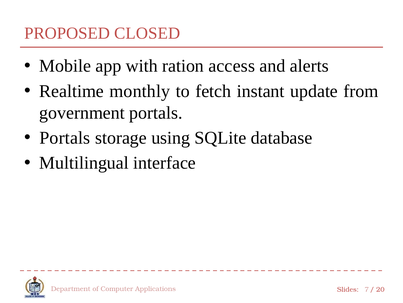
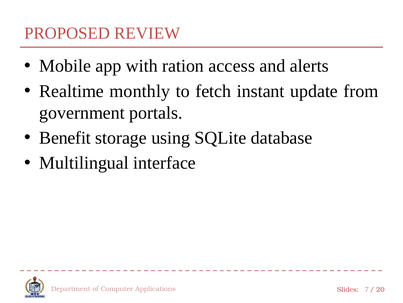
CLOSED: CLOSED -> REVIEW
Portals at (65, 138): Portals -> Benefit
